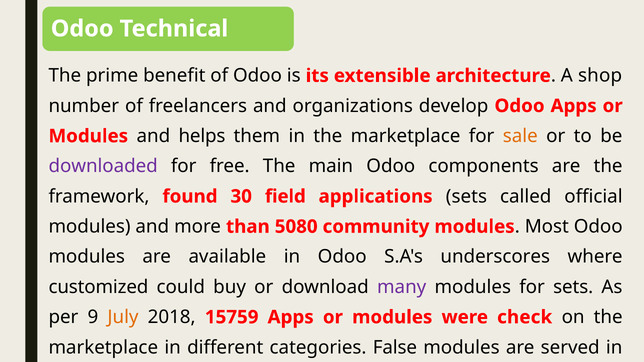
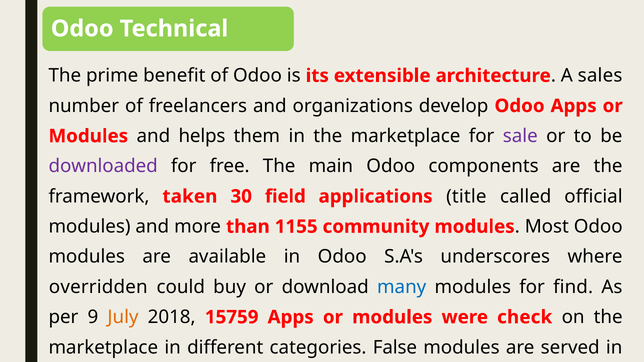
shop: shop -> sales
sale colour: orange -> purple
found: found -> taken
applications sets: sets -> title
5080: 5080 -> 1155
customized: customized -> overridden
many colour: purple -> blue
for sets: sets -> find
